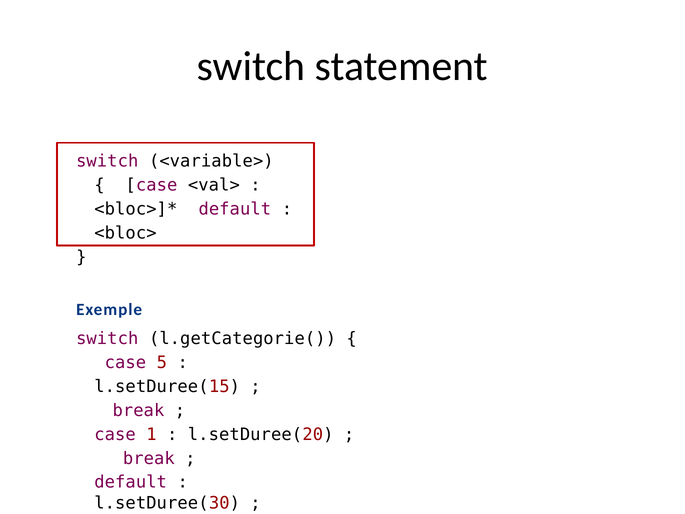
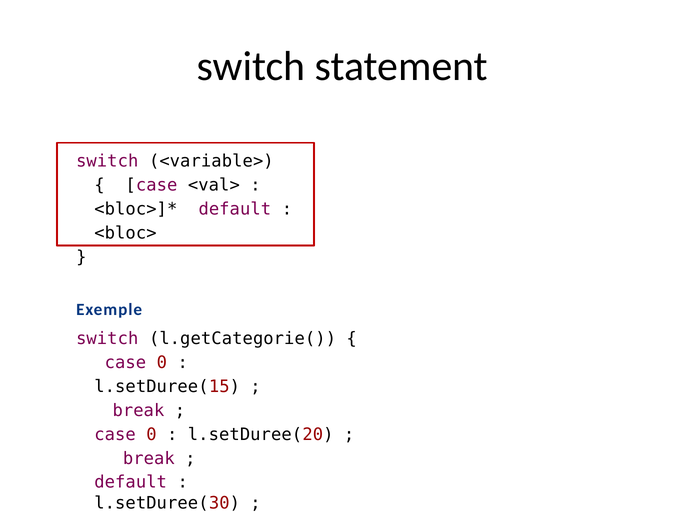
5 at (162, 362): 5 -> 0
1 at (152, 434): 1 -> 0
